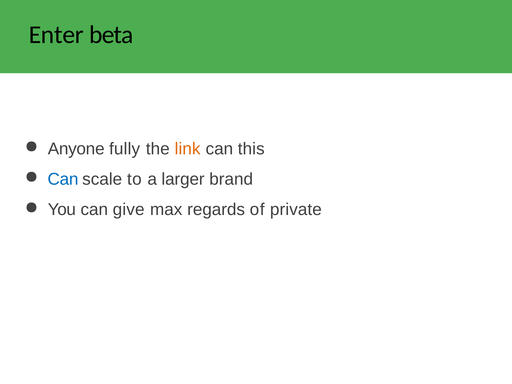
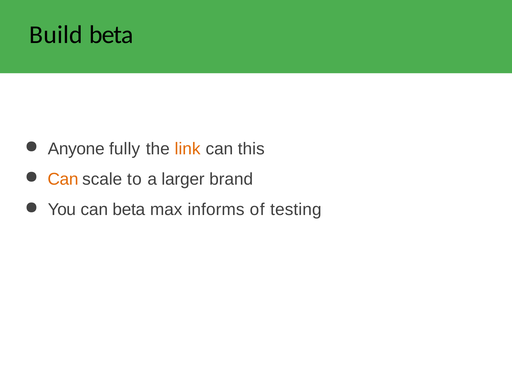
Enter: Enter -> Build
Can at (63, 179) colour: blue -> orange
can give: give -> beta
regards: regards -> informs
private: private -> testing
